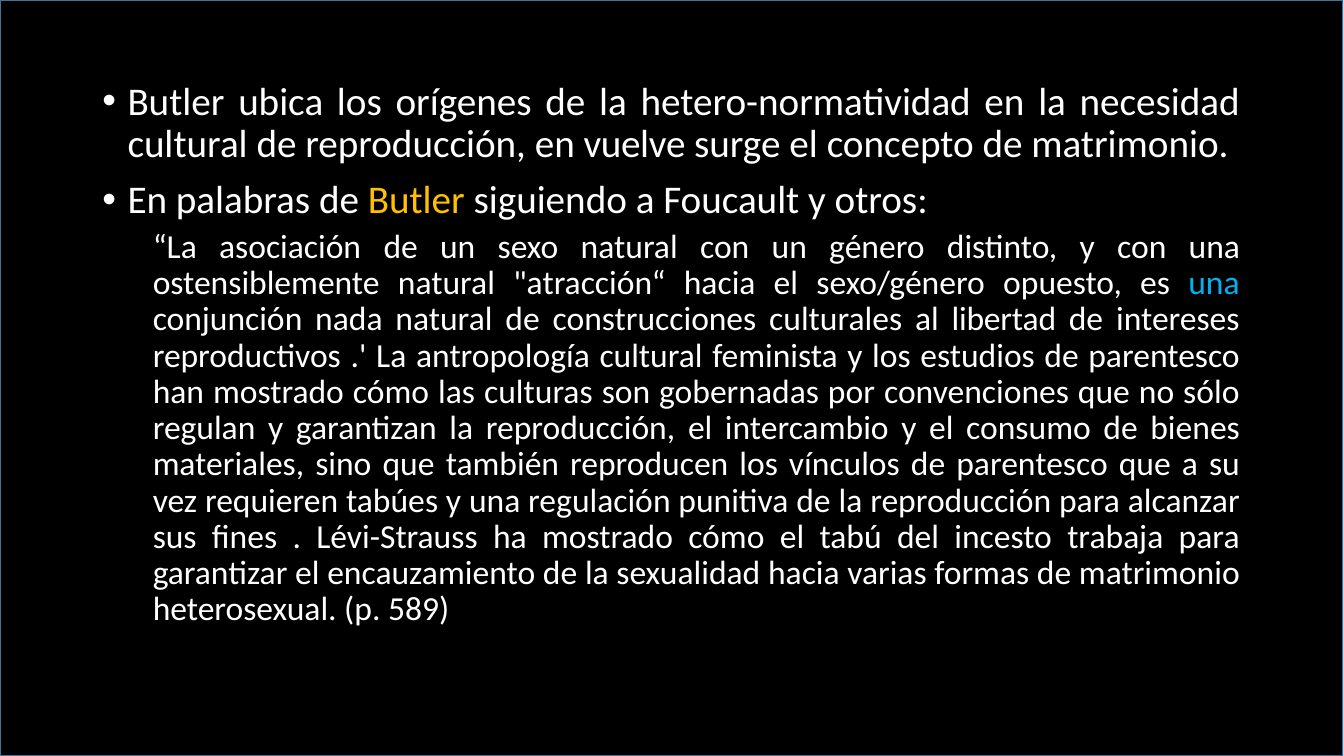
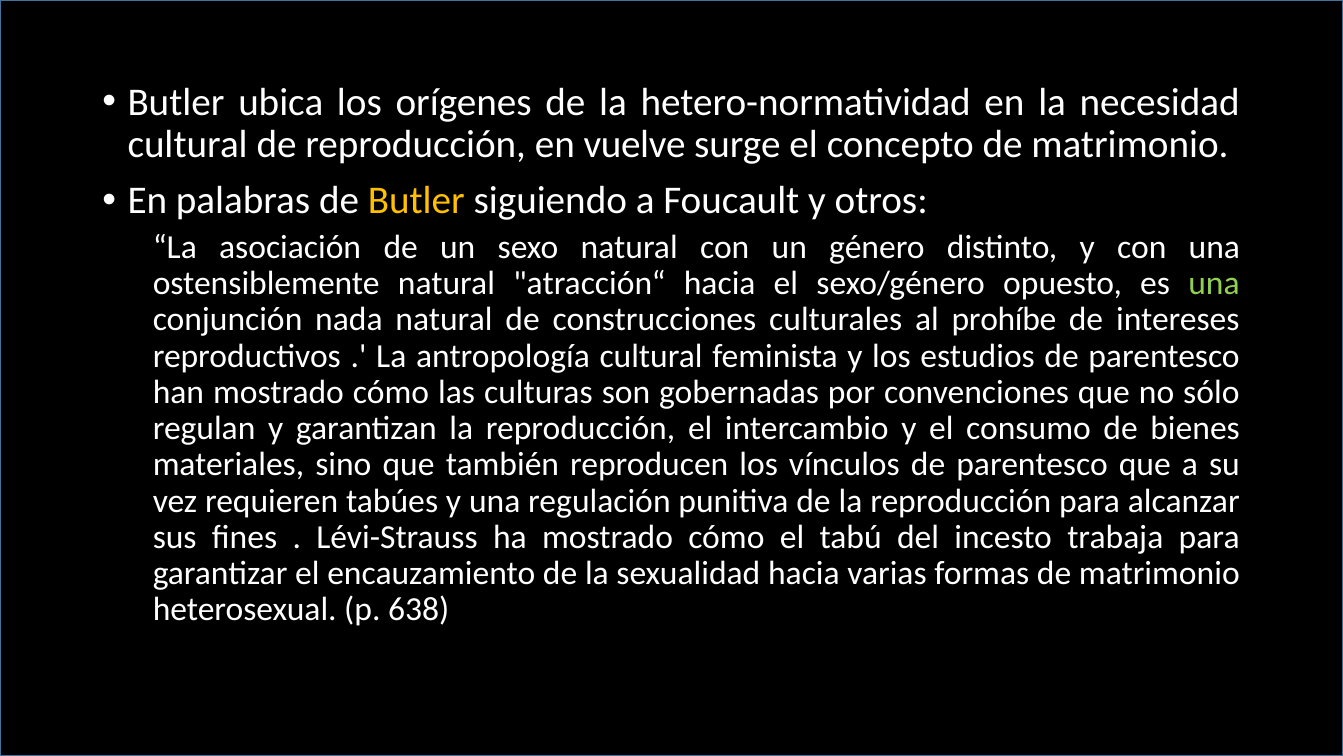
una at (1214, 283) colour: light blue -> light green
libertad: libertad -> prohíbe
589: 589 -> 638
